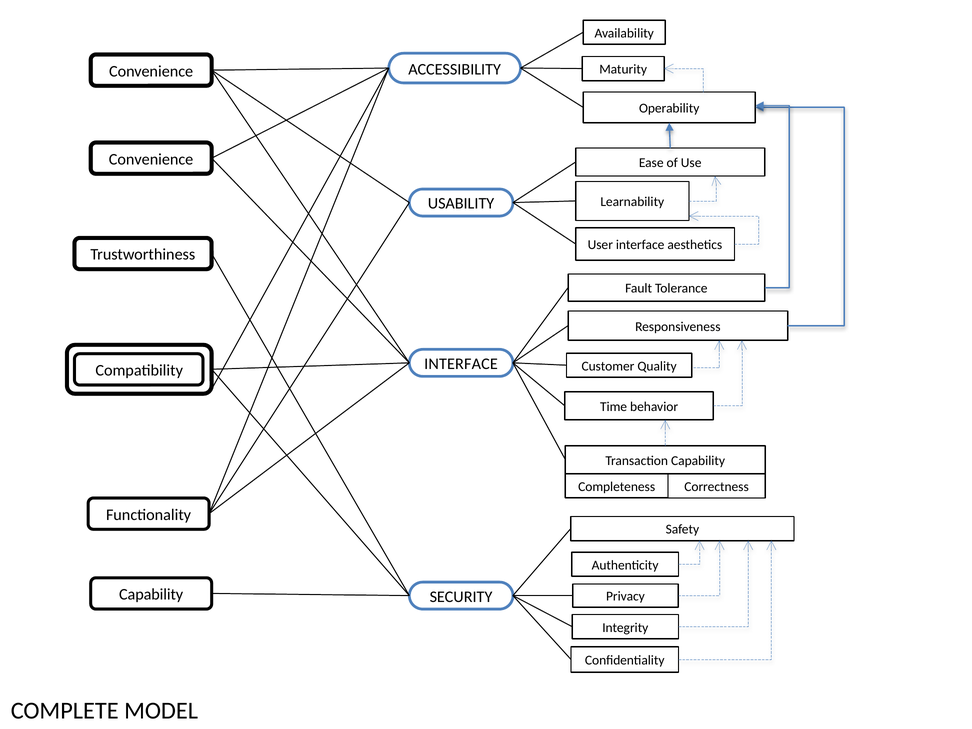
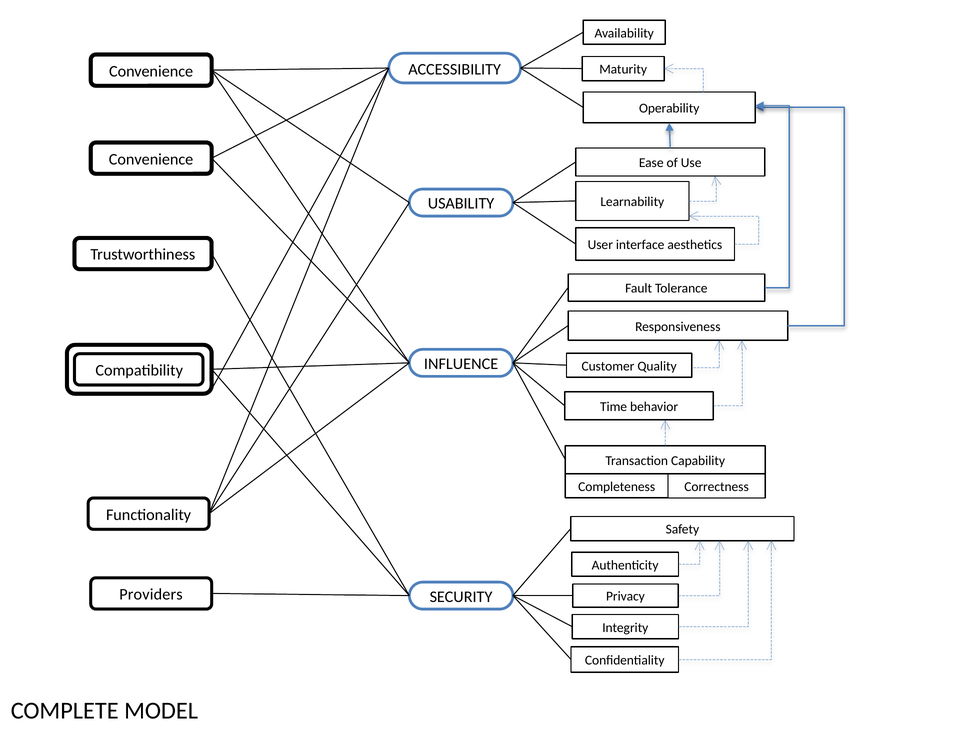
INTERFACE at (461, 364): INTERFACE -> INFLUENCE
Capability at (151, 595): Capability -> Providers
